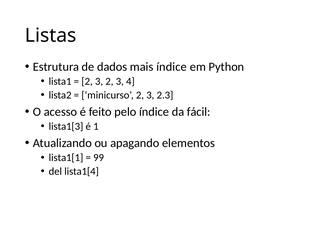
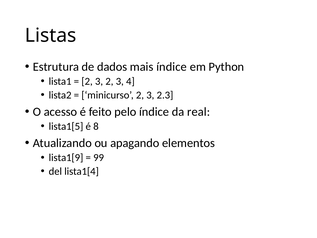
fácil: fácil -> real
lista1[3: lista1[3 -> lista1[5
1: 1 -> 8
lista1[1: lista1[1 -> lista1[9
